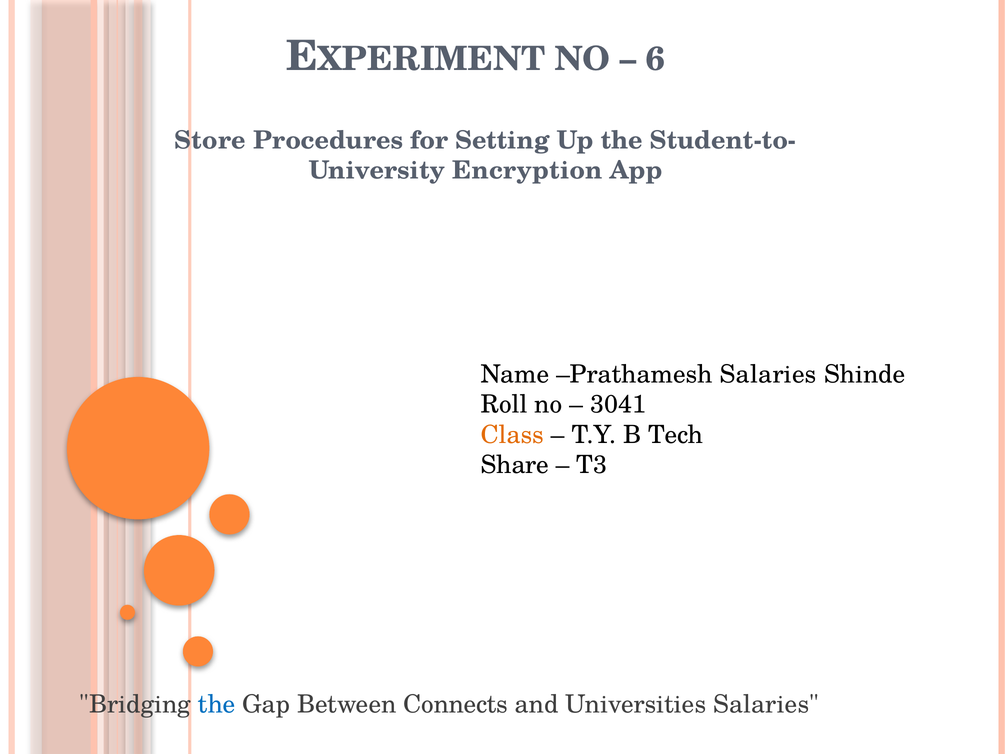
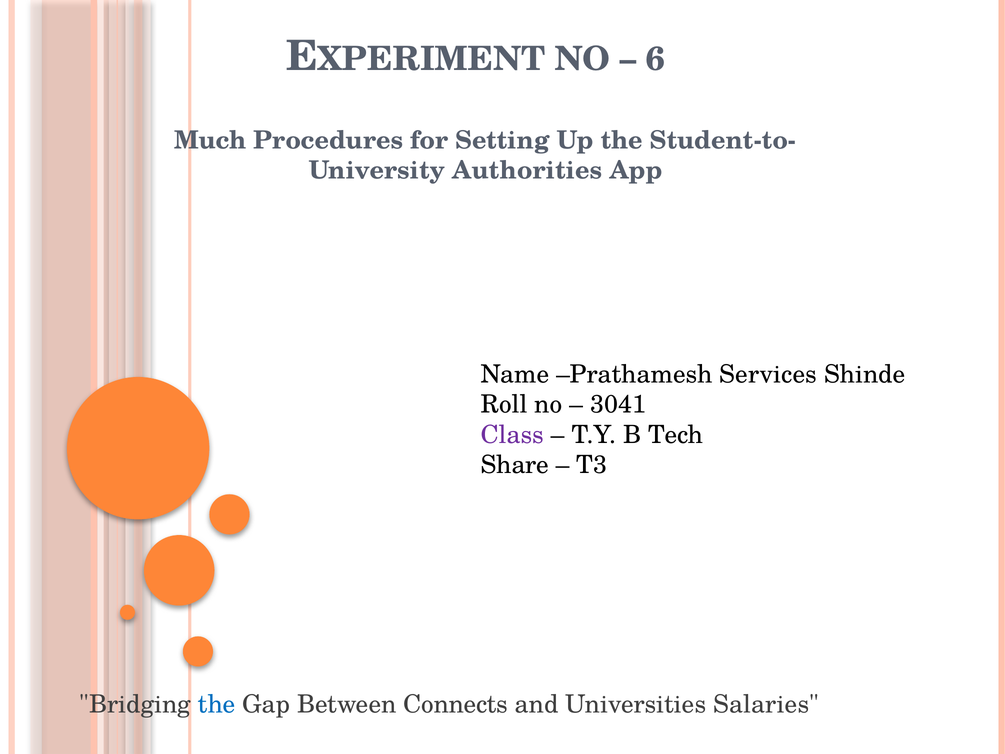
Store: Store -> Much
Encryption: Encryption -> Authorities
Prathamesh Salaries: Salaries -> Services
Class colour: orange -> purple
